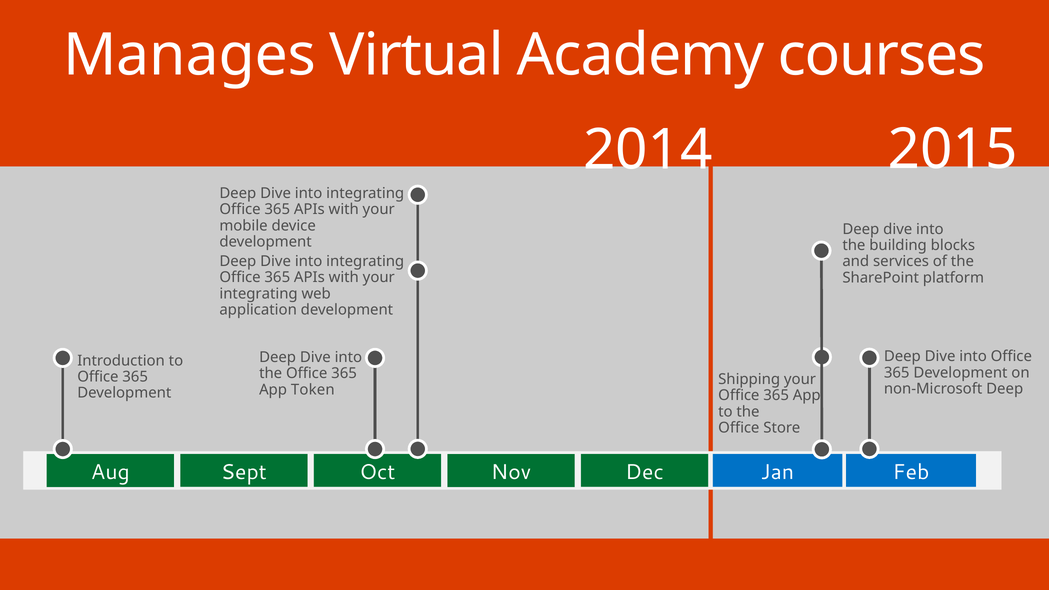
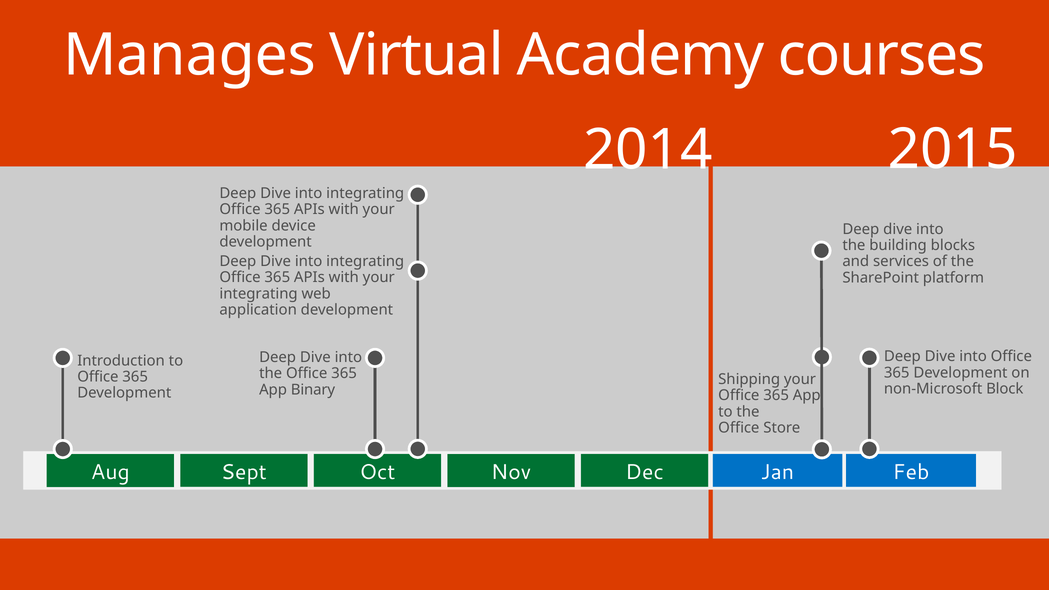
non-Microsoft Deep: Deep -> Block
Token: Token -> Binary
